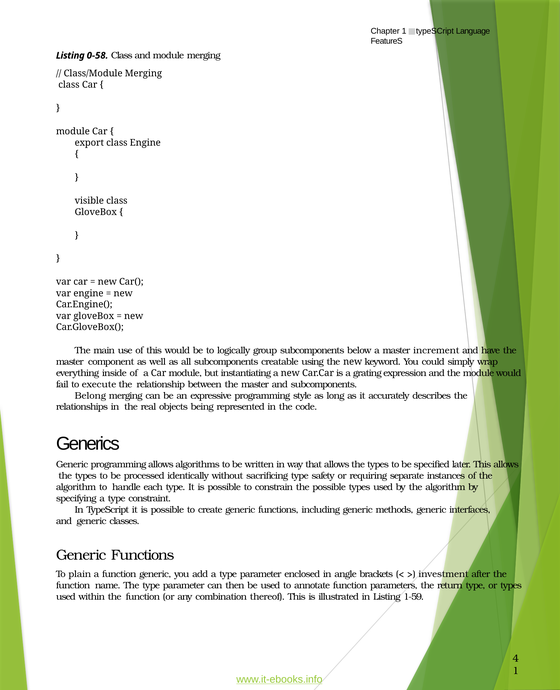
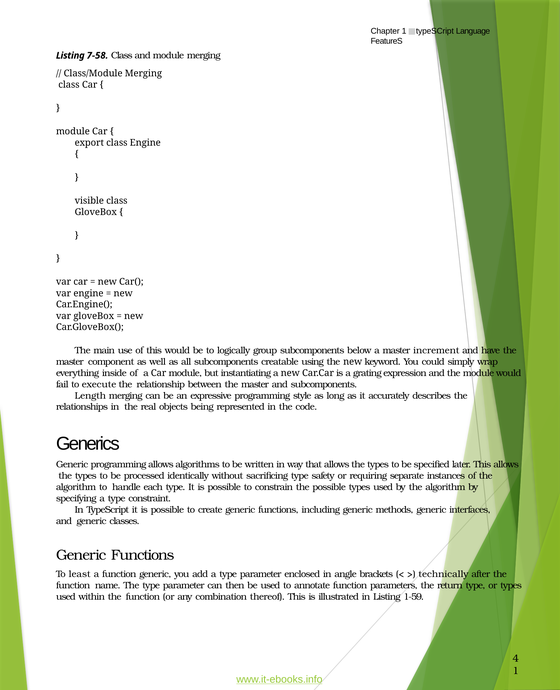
0-58: 0-58 -> 7-58
Belong: Belong -> Length
plain: plain -> least
investment: investment -> technically
